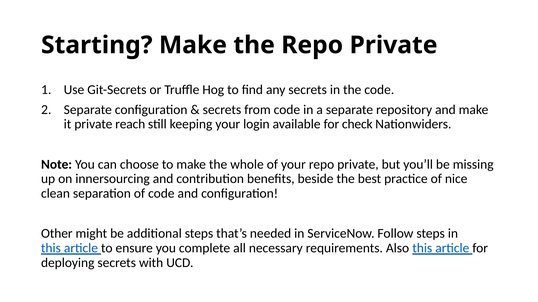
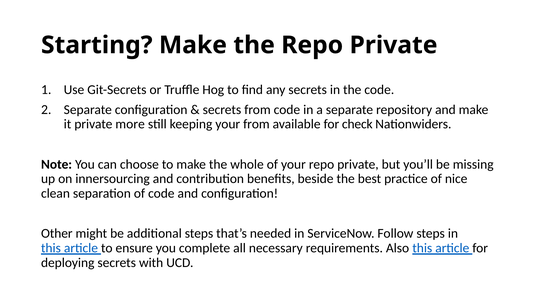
reach: reach -> more
your login: login -> from
